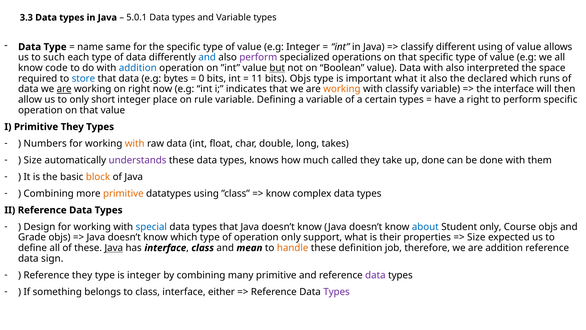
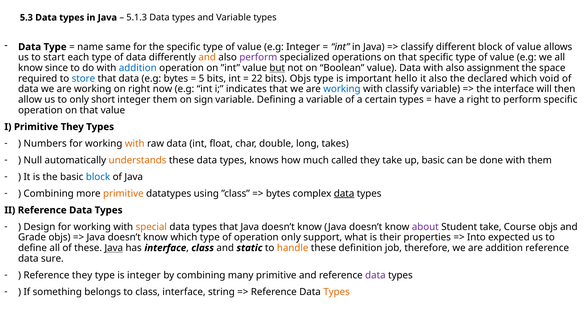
3.3: 3.3 -> 5.3
5.0.1: 5.0.1 -> 5.1.3
different using: using -> block
such: such -> start
and at (207, 57) colour: blue -> orange
code: code -> since
interpreted: interpreted -> assignment
0: 0 -> 5
11: 11 -> 22
important what: what -> hello
runs: runs -> void
are at (64, 89) underline: present -> none
working at (342, 89) colour: orange -> blue
integer place: place -> them
rule: rule -> sign
Size at (33, 160): Size -> Null
understands colour: purple -> orange
up done: done -> basic
block at (98, 177) colour: orange -> blue
know at (278, 193): know -> bytes
data at (344, 193) underline: none -> present
special colour: blue -> orange
about colour: blue -> purple
Student only: only -> take
Size at (476, 237): Size -> Into
mean: mean -> static
sign: sign -> sure
either: either -> string
Types at (337, 291) colour: purple -> orange
